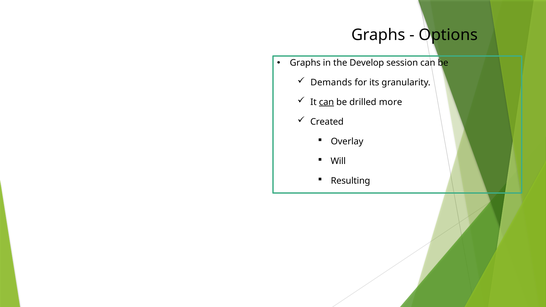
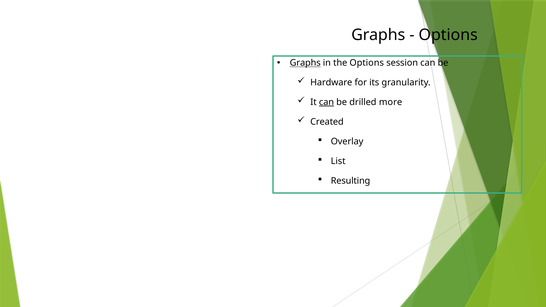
Graphs at (305, 63) underline: none -> present
the Develop: Develop -> Options
Demands: Demands -> Hardware
Will: Will -> List
